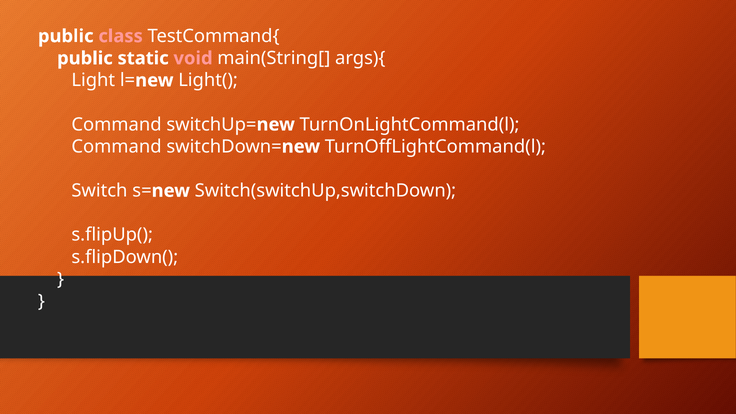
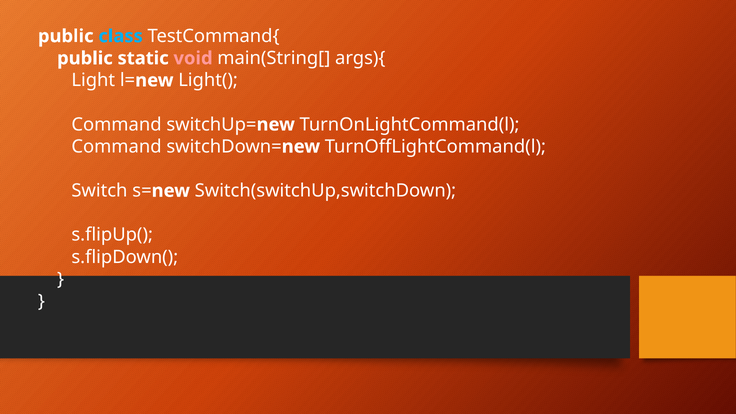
class colour: pink -> light blue
